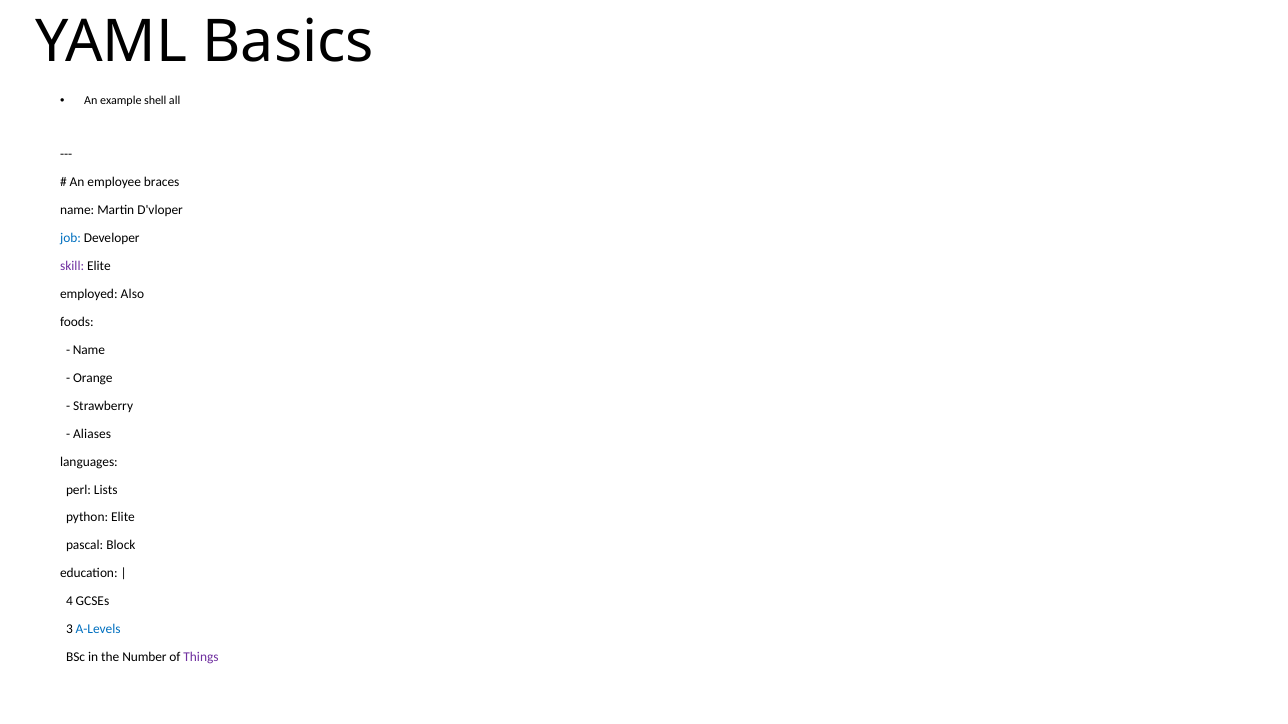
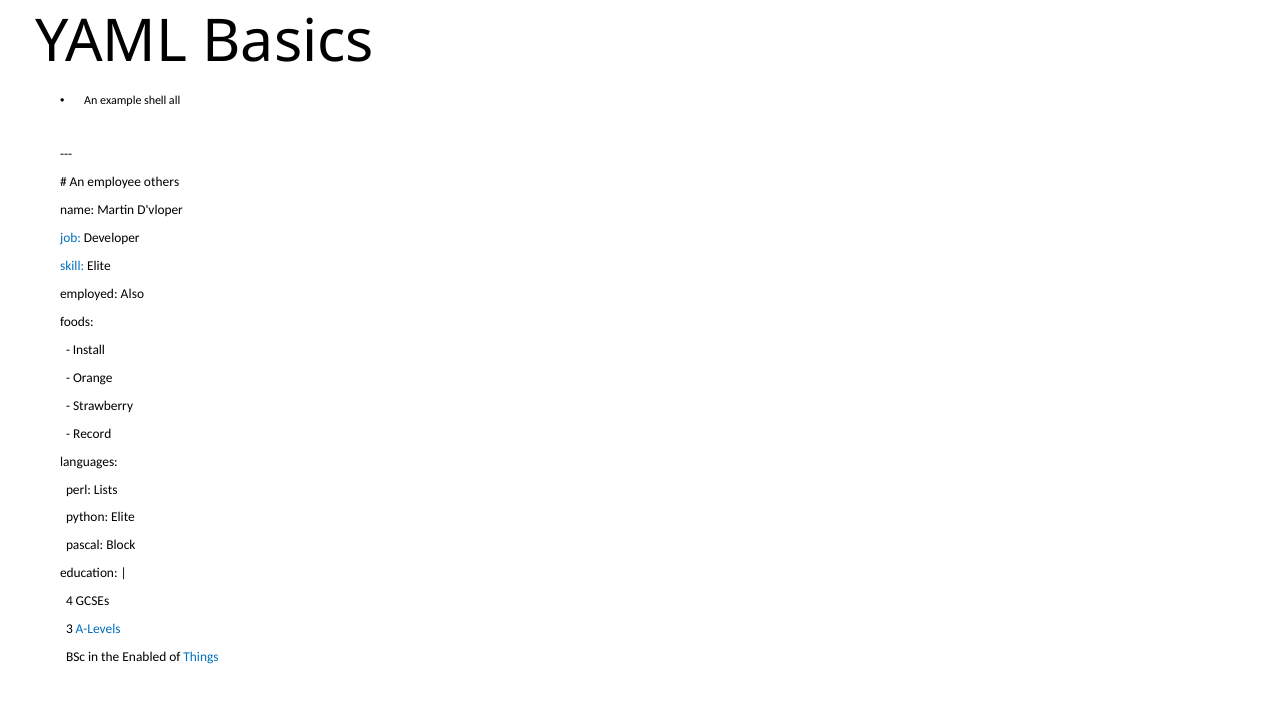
braces: braces -> others
skill colour: purple -> blue
Name at (89, 350): Name -> Install
Aliases: Aliases -> Record
Number: Number -> Enabled
Things colour: purple -> blue
